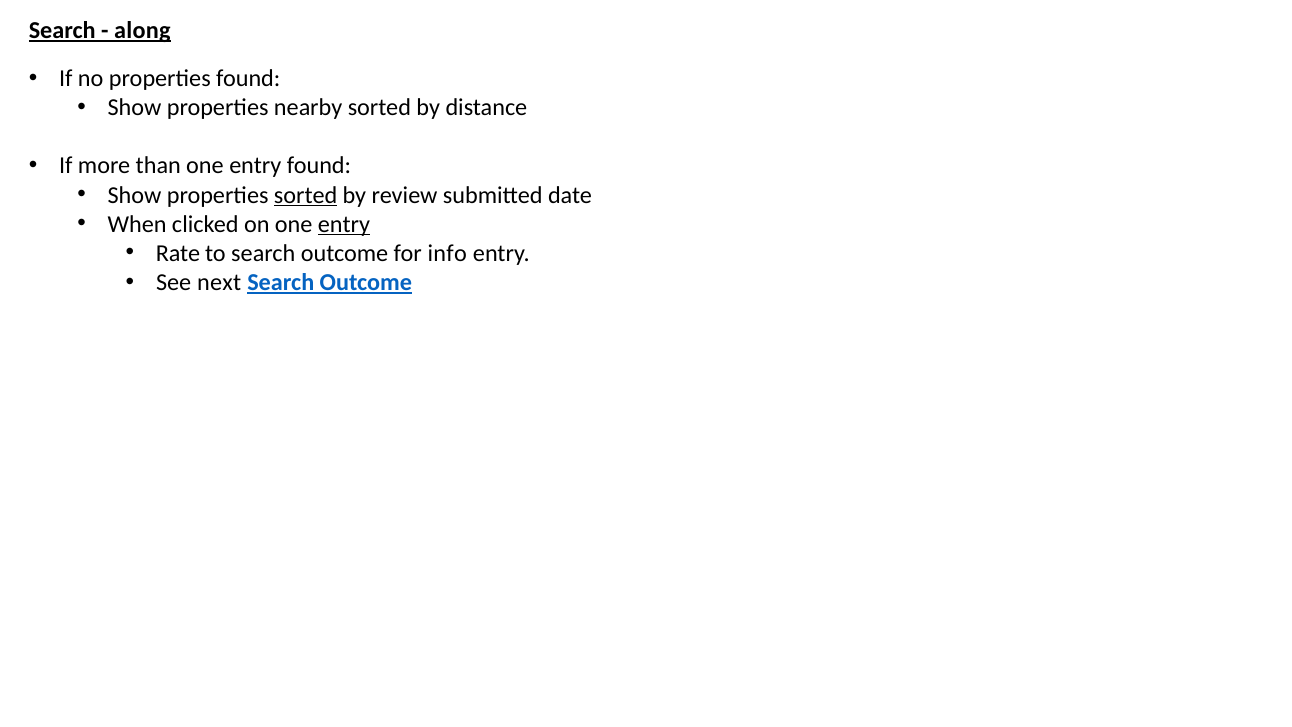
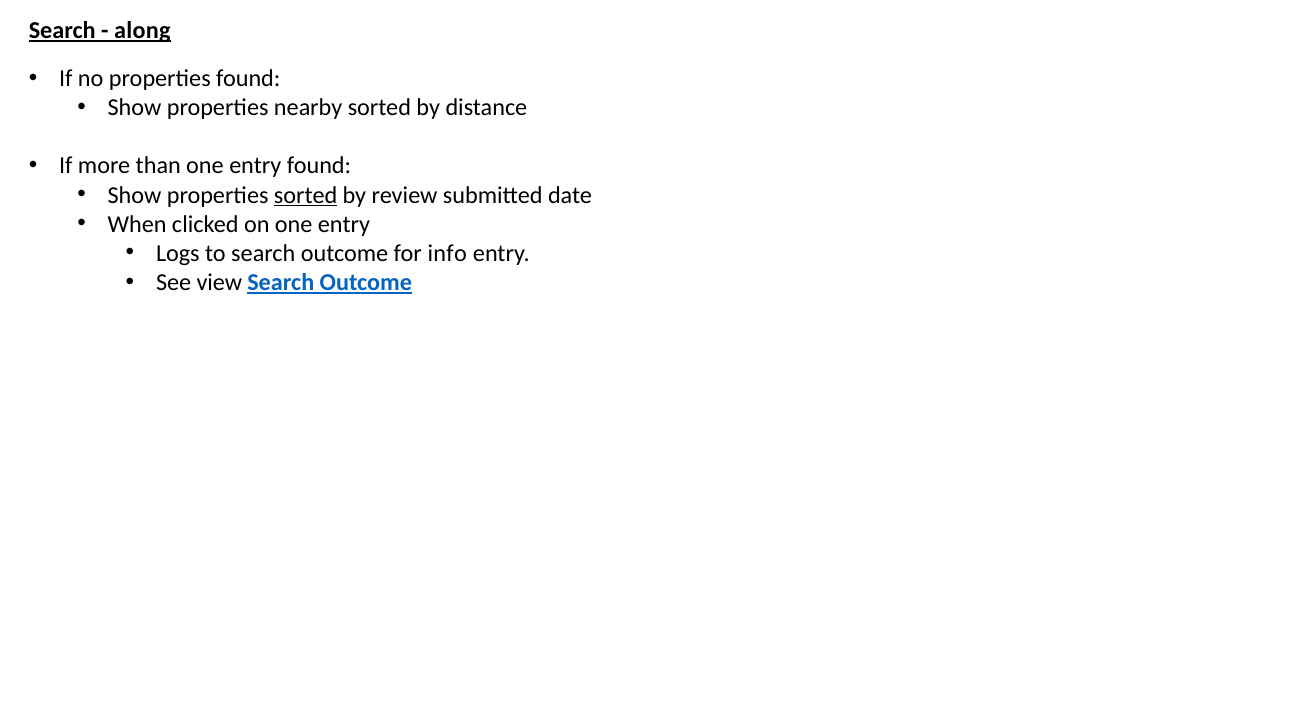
entry at (344, 224) underline: present -> none
Rate: Rate -> Logs
next: next -> view
